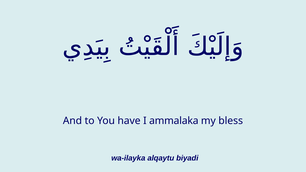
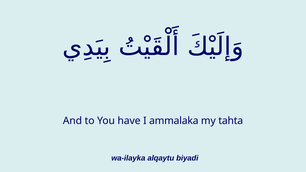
bless: bless -> tahta
